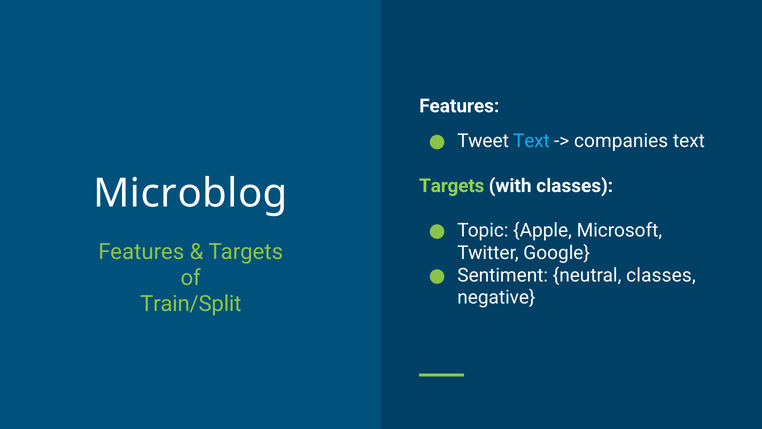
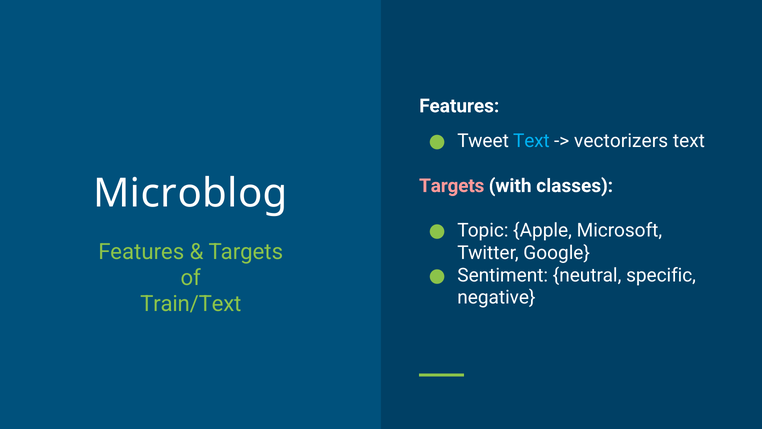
companies: companies -> vectorizers
Targets at (452, 186) colour: light green -> pink
neutral classes: classes -> specific
Train/Split: Train/Split -> Train/Text
